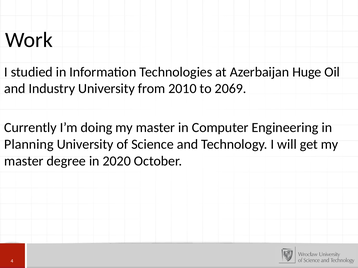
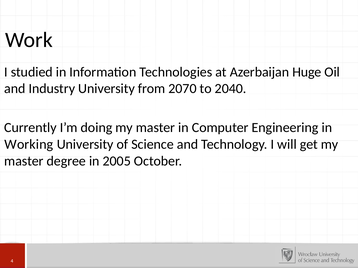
2010: 2010 -> 2070
2069: 2069 -> 2040
Planning: Planning -> Working
2020: 2020 -> 2005
